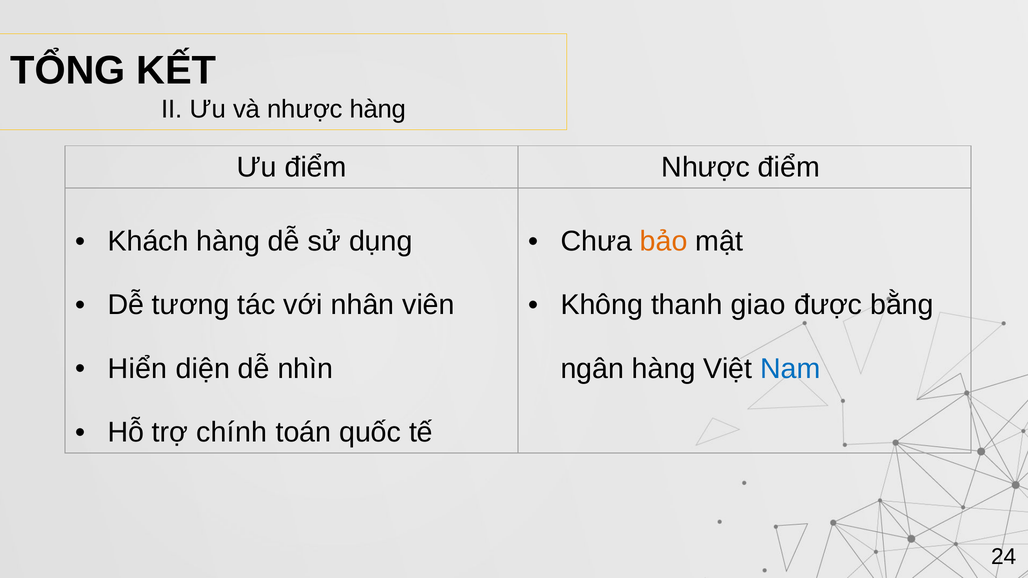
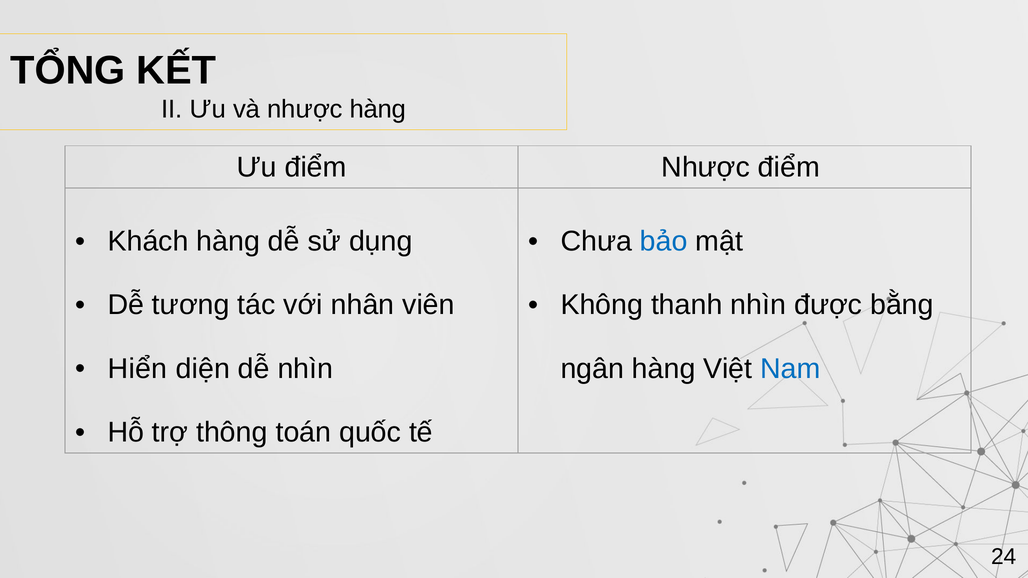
bảo colour: orange -> blue
thanh giao: giao -> nhìn
chính: chính -> thông
